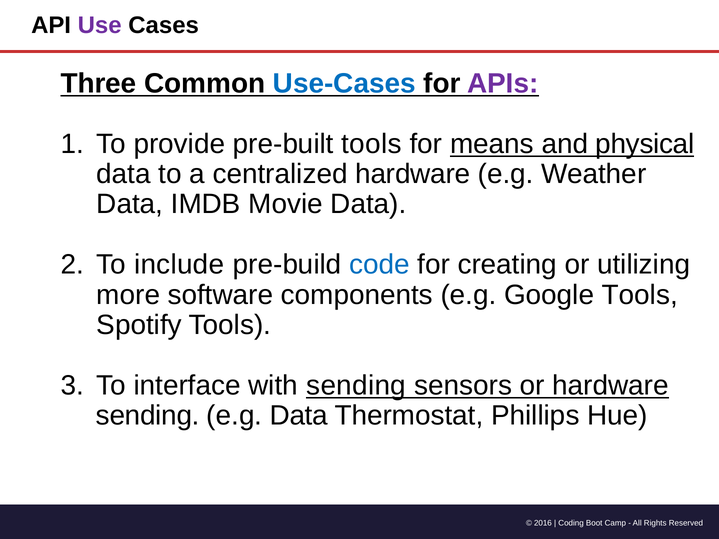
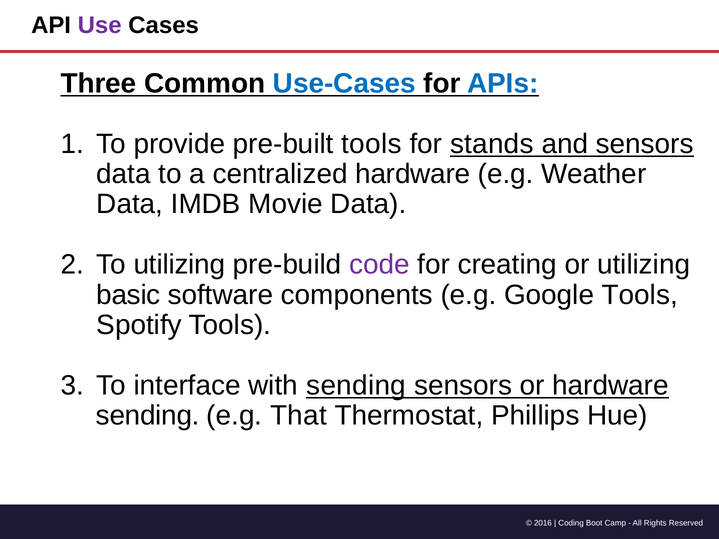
APIs colour: purple -> blue
means: means -> stands
and physical: physical -> sensors
To include: include -> utilizing
code colour: blue -> purple
more: more -> basic
e.g Data: Data -> That
